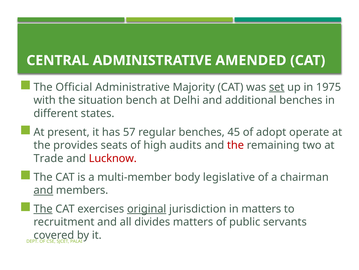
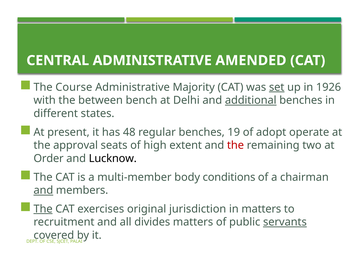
Official: Official -> Course
1975: 1975 -> 1926
situation: situation -> between
additional underline: none -> present
57: 57 -> 48
45: 45 -> 19
provides: provides -> approval
audits: audits -> extent
Trade: Trade -> Order
Lucknow colour: red -> black
legislative: legislative -> conditions
original underline: present -> none
servants underline: none -> present
